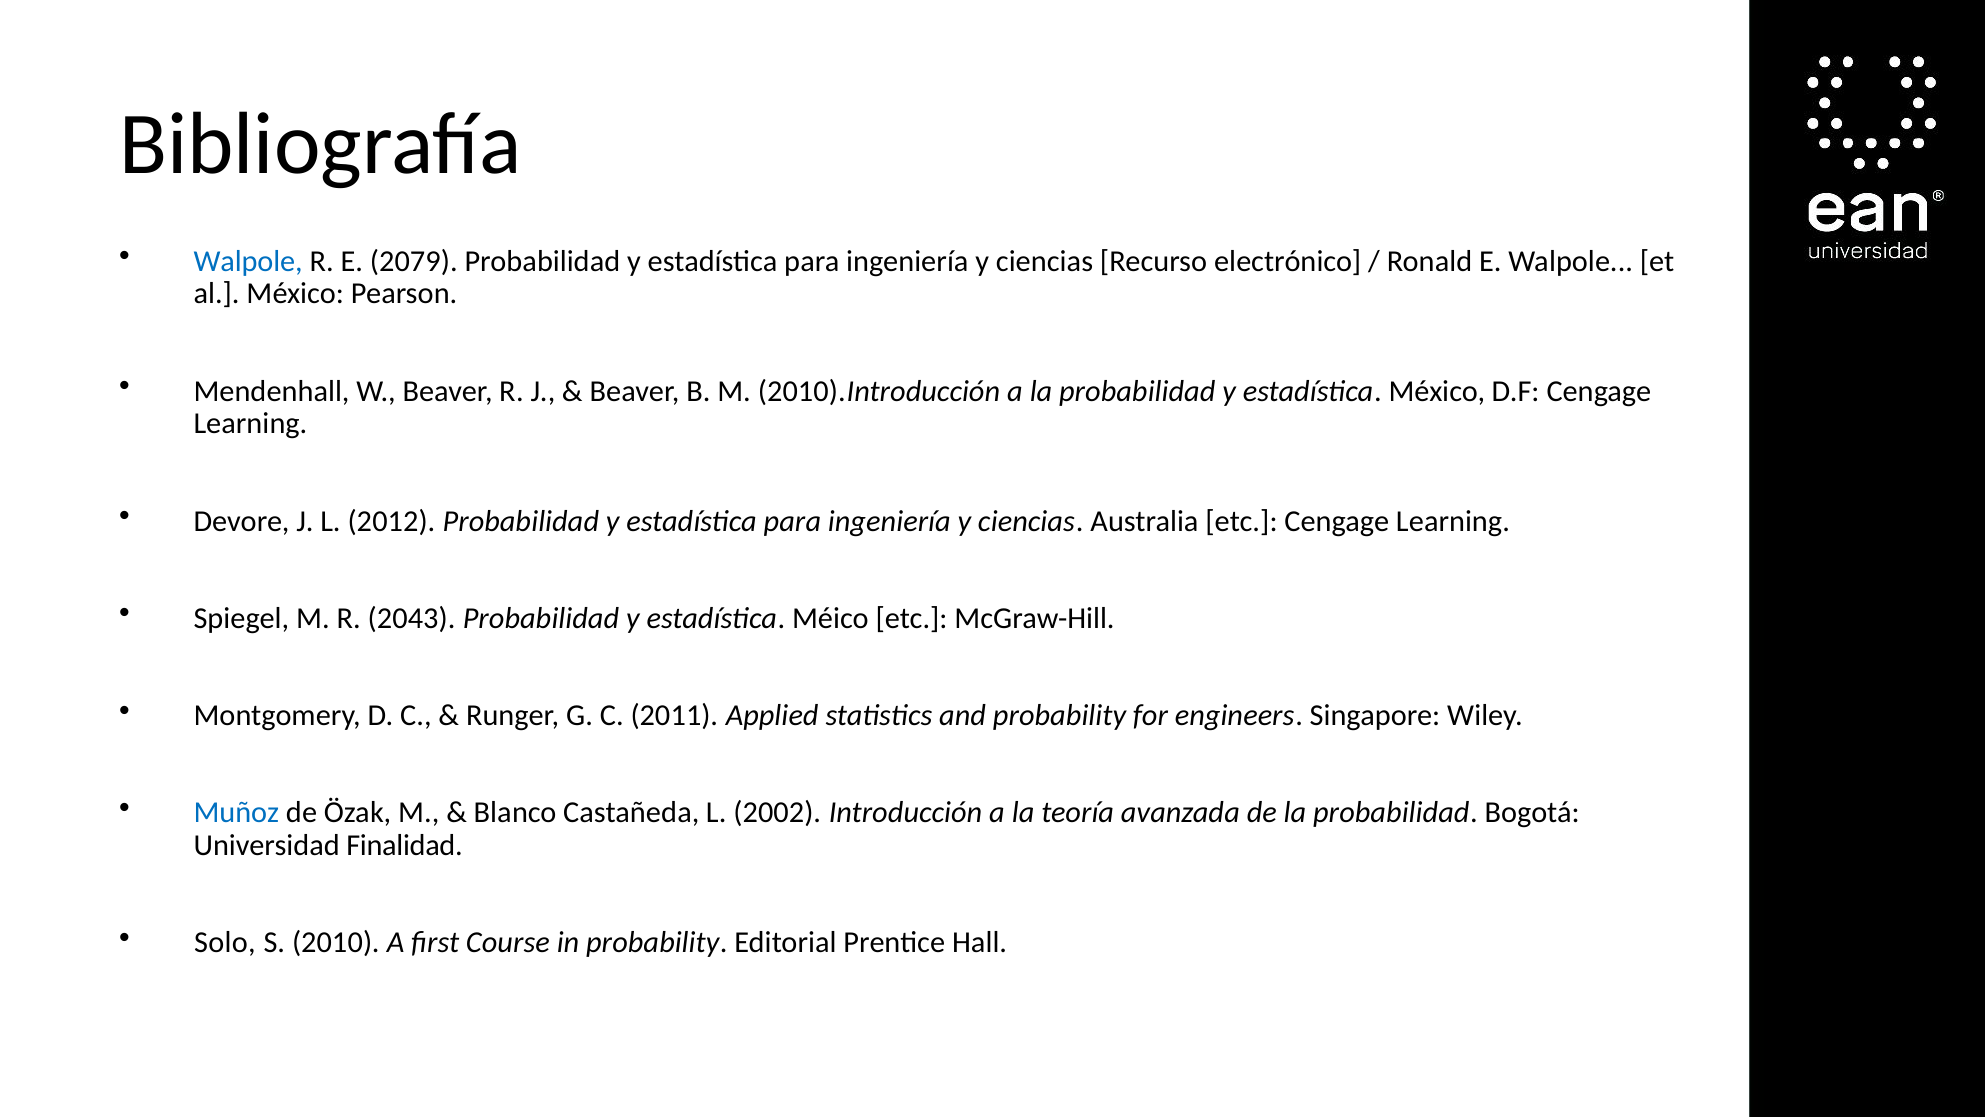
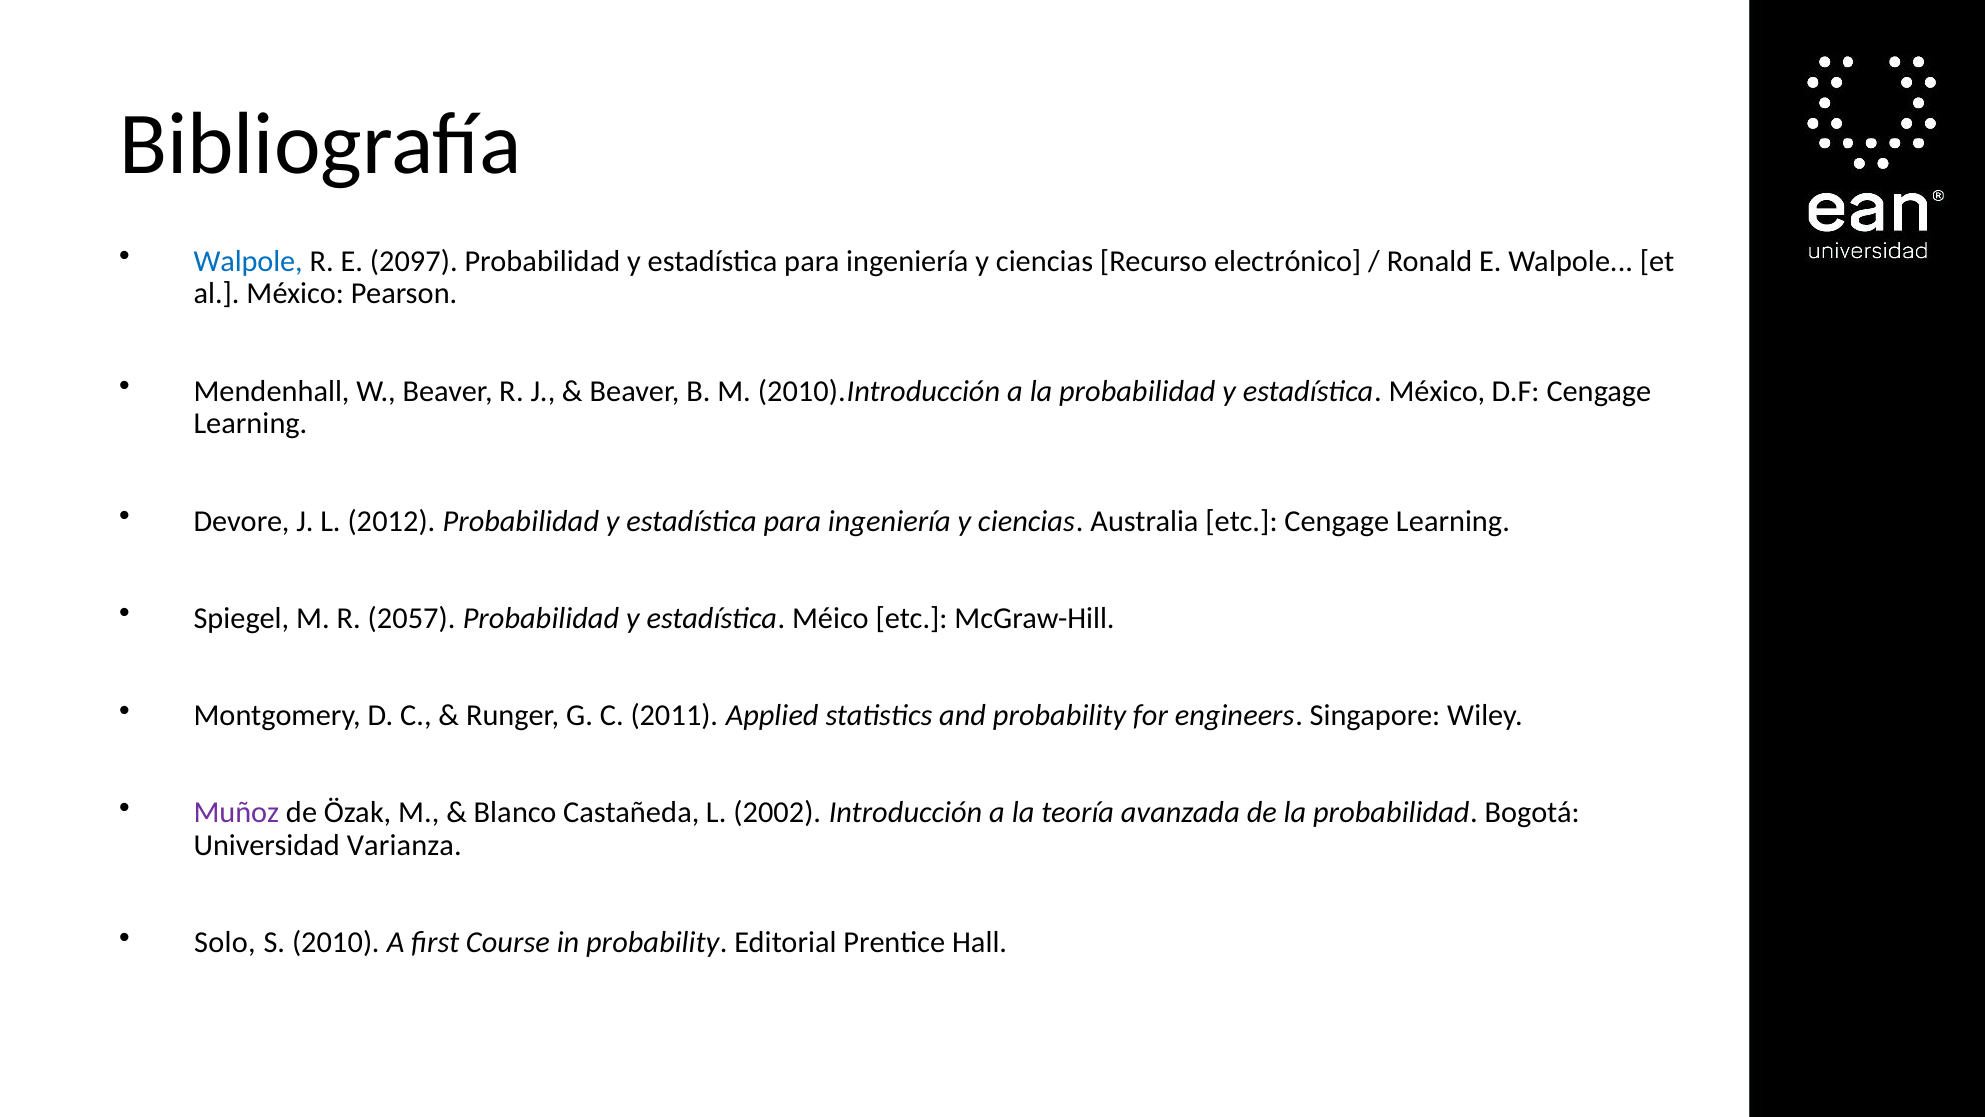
2079: 2079 -> 2097
2043: 2043 -> 2057
Muñoz colour: blue -> purple
Finalidad: Finalidad -> Varianza
